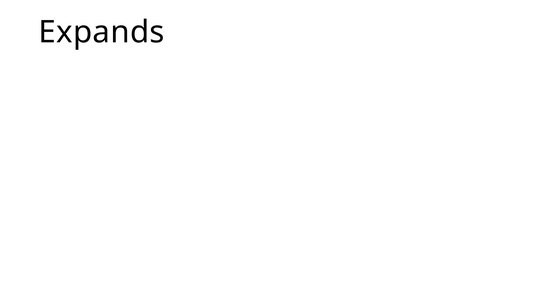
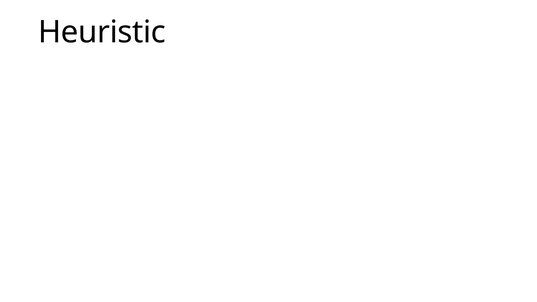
Expands: Expands -> Heuristic
